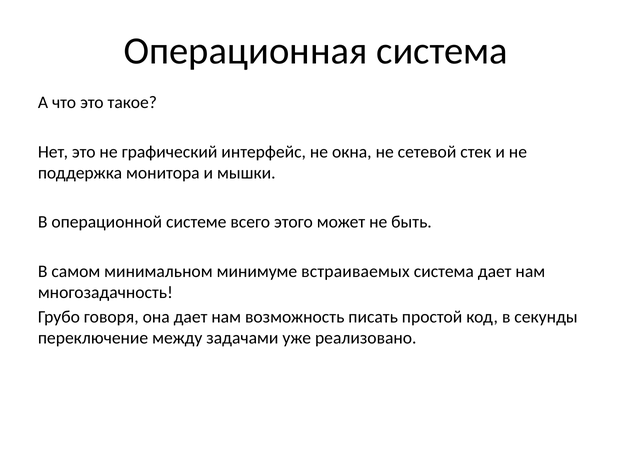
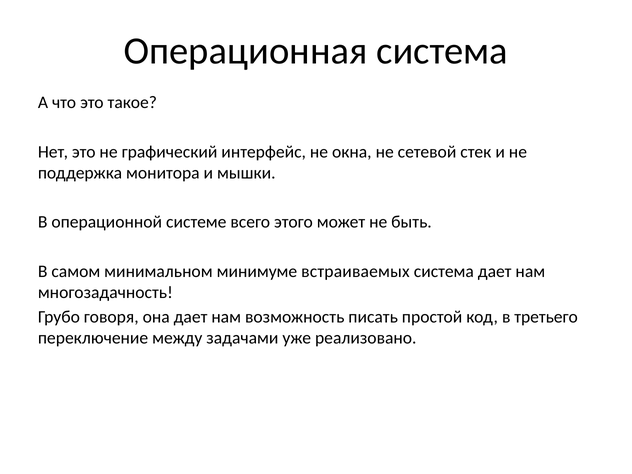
секунды: секунды -> третьего
